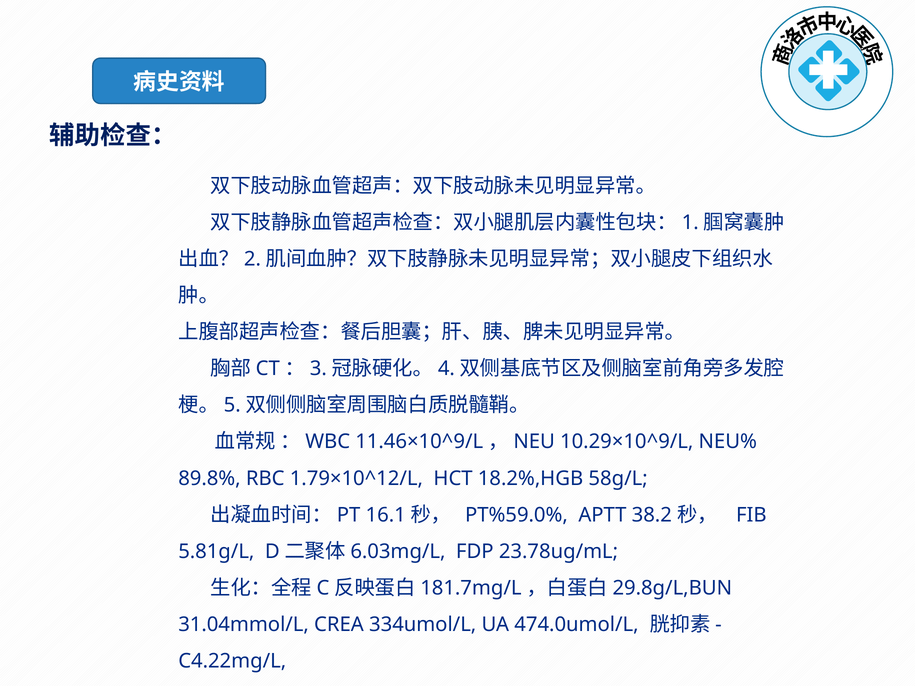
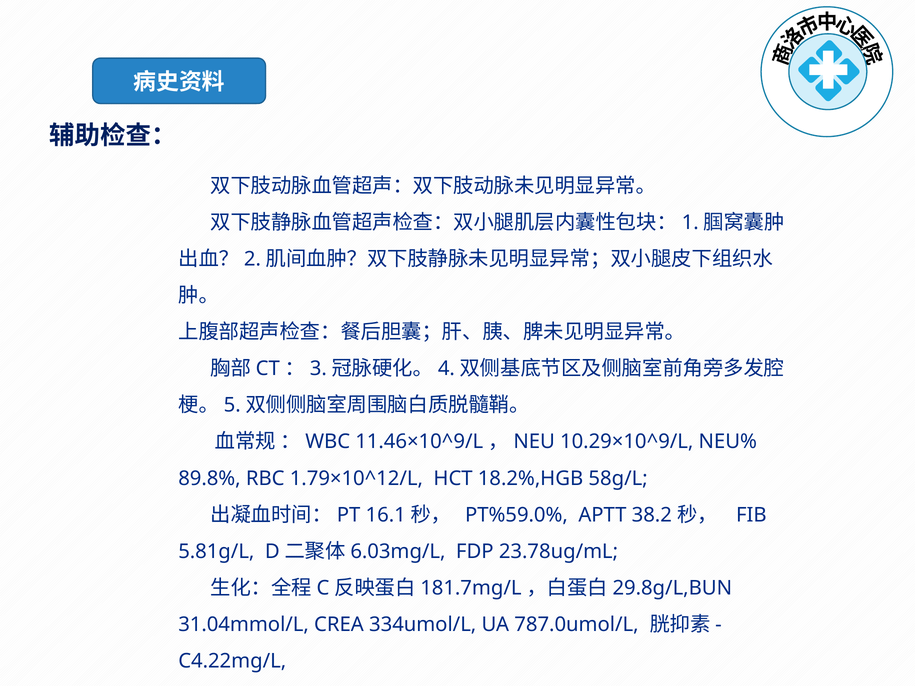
474.0umol/L: 474.0umol/L -> 787.0umol/L
